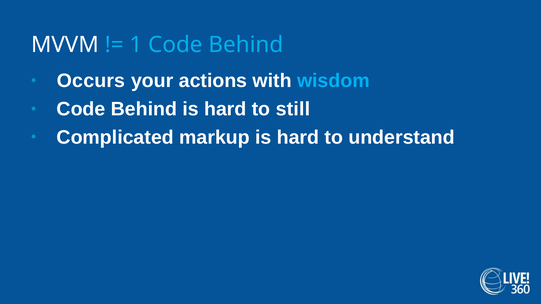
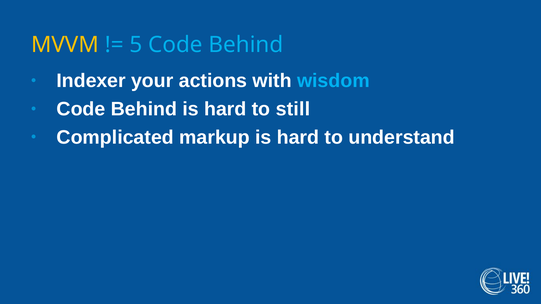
MVVM colour: white -> yellow
1: 1 -> 5
Occurs: Occurs -> Indexer
